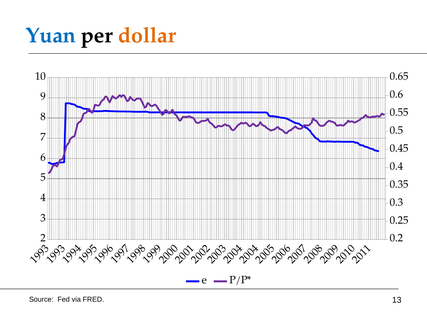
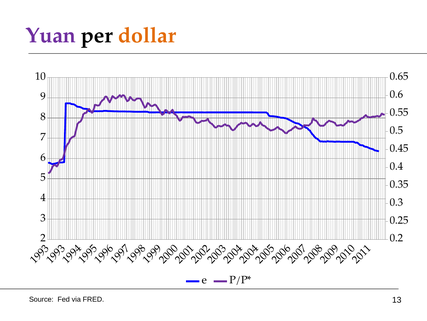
Yuan colour: blue -> purple
